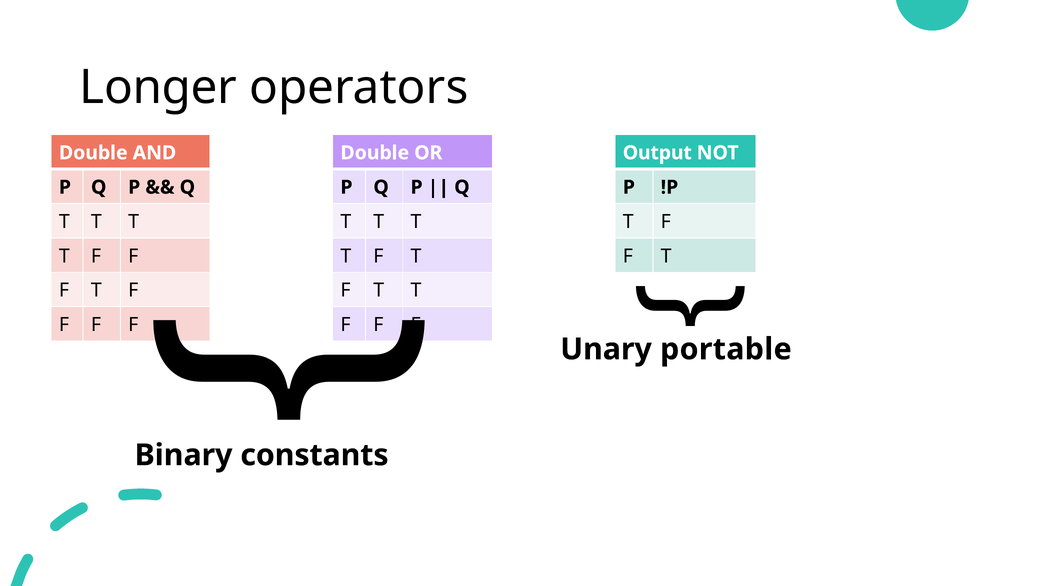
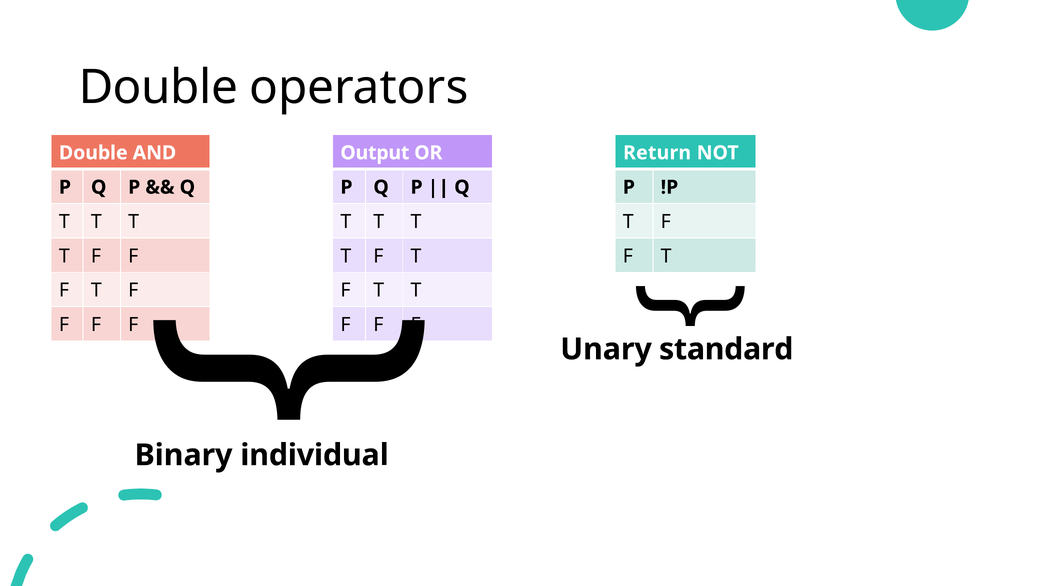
Longer at (158, 87): Longer -> Double
Double at (375, 153): Double -> Output
Output: Output -> Return
portable: portable -> standard
constants: constants -> individual
